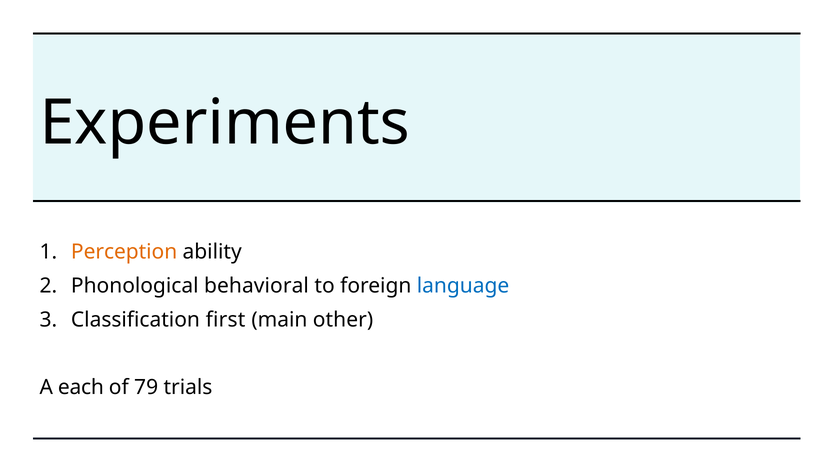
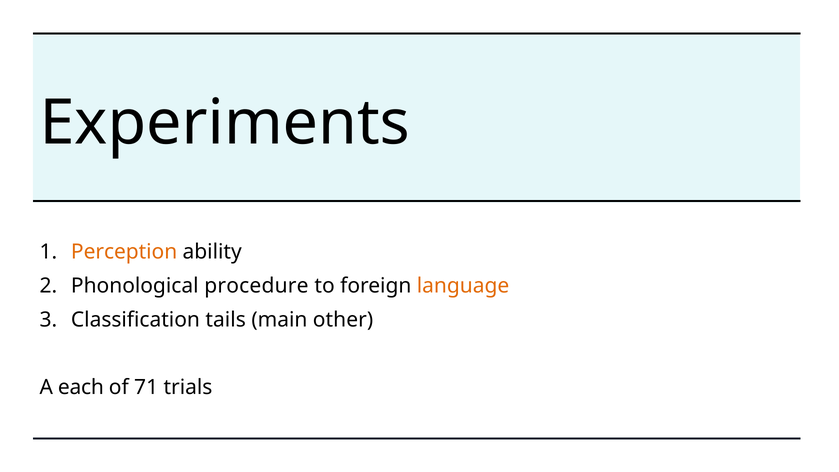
behavioral: behavioral -> procedure
language colour: blue -> orange
first: first -> tails
79: 79 -> 71
